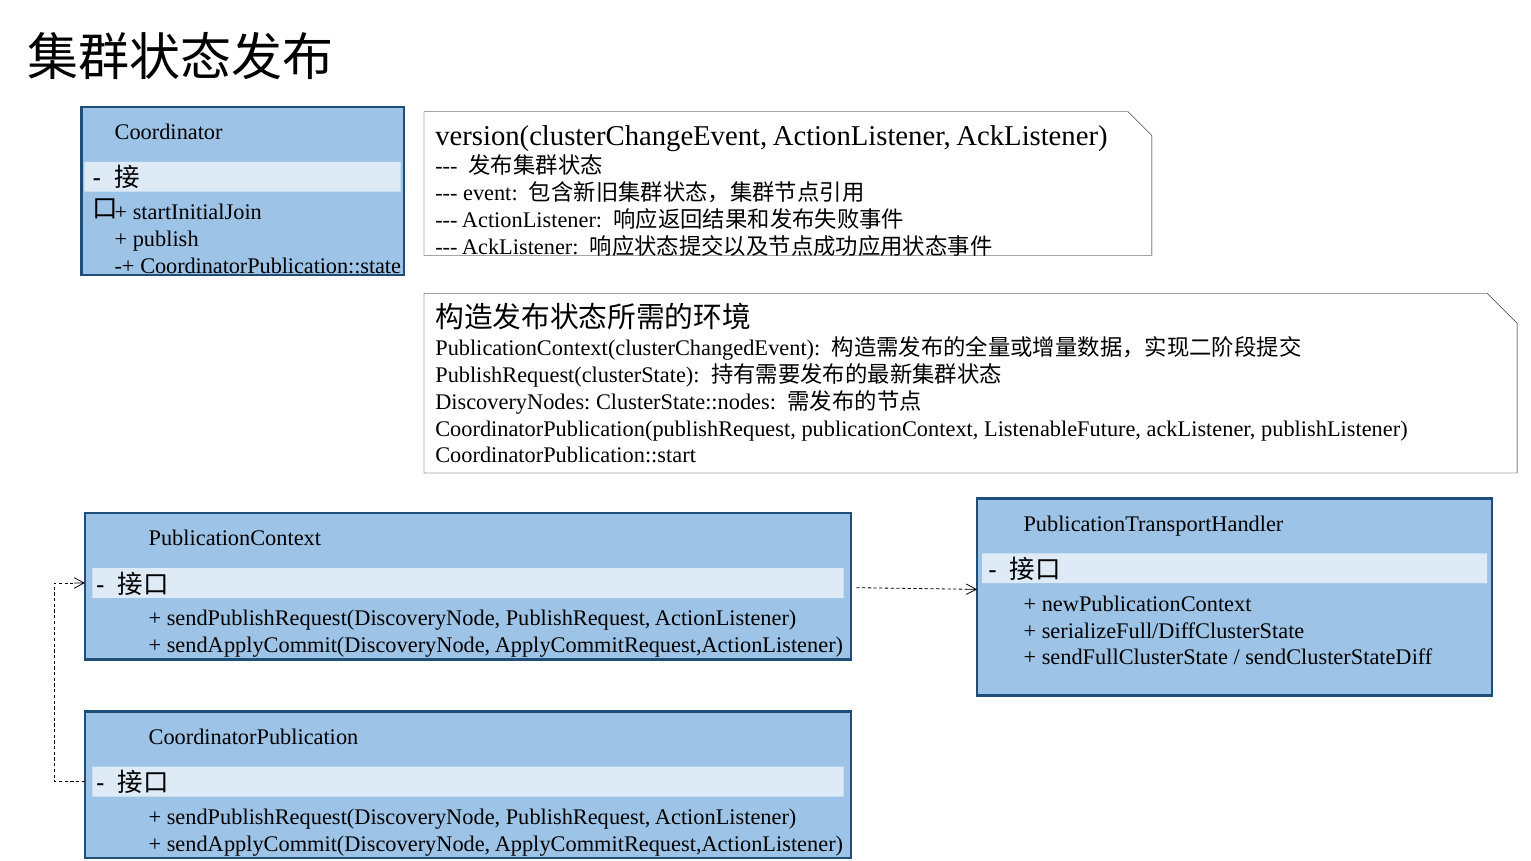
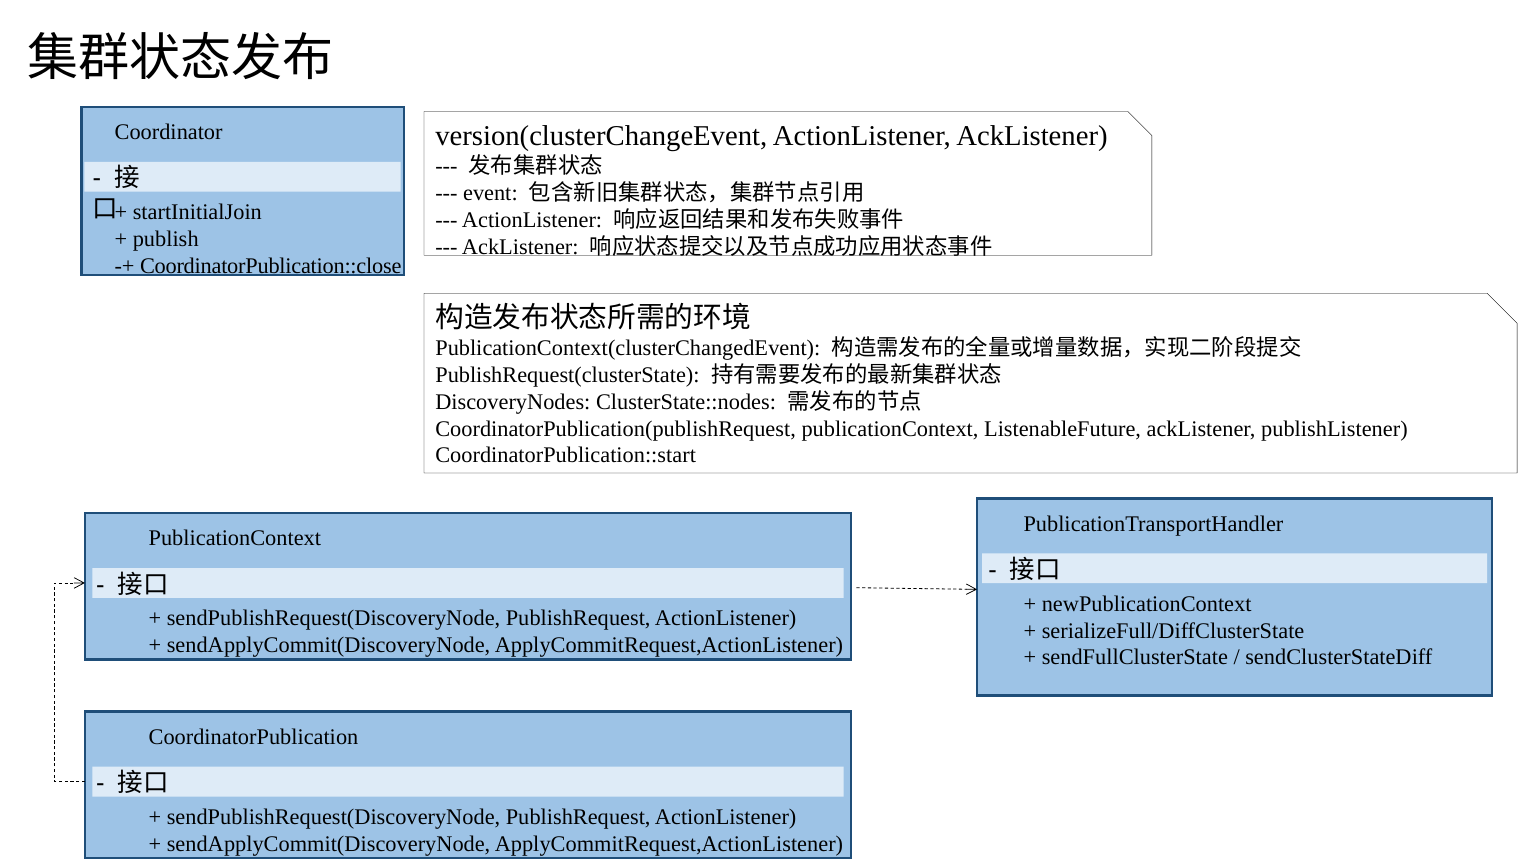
CoordinatorPublication::state: CoordinatorPublication::state -> CoordinatorPublication::close
